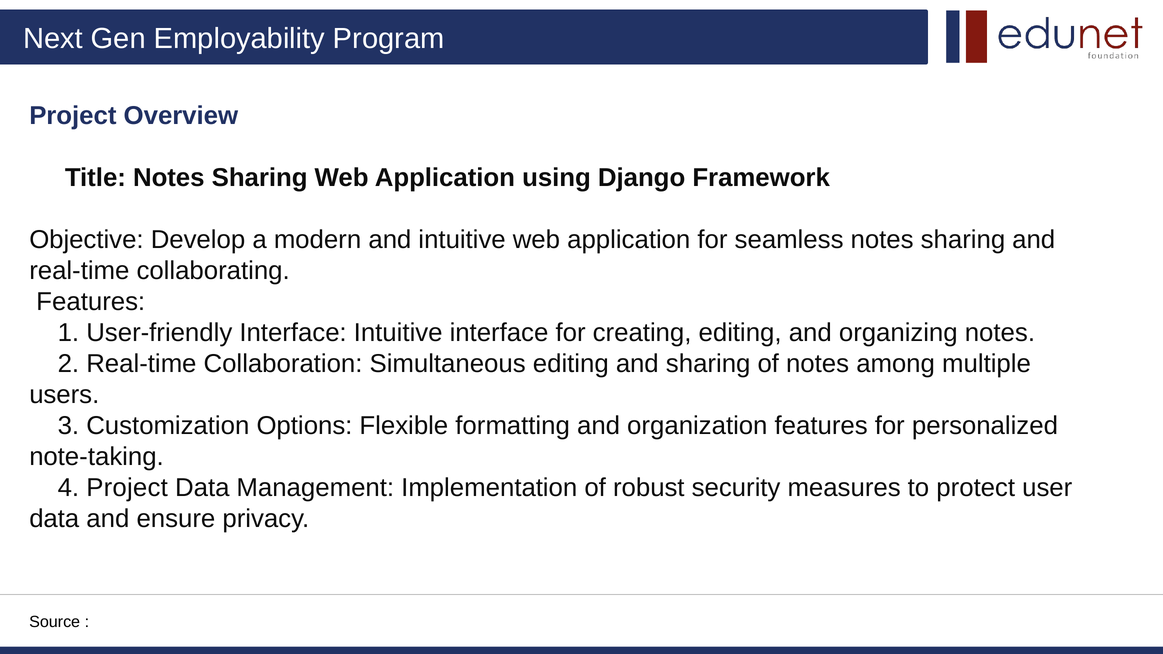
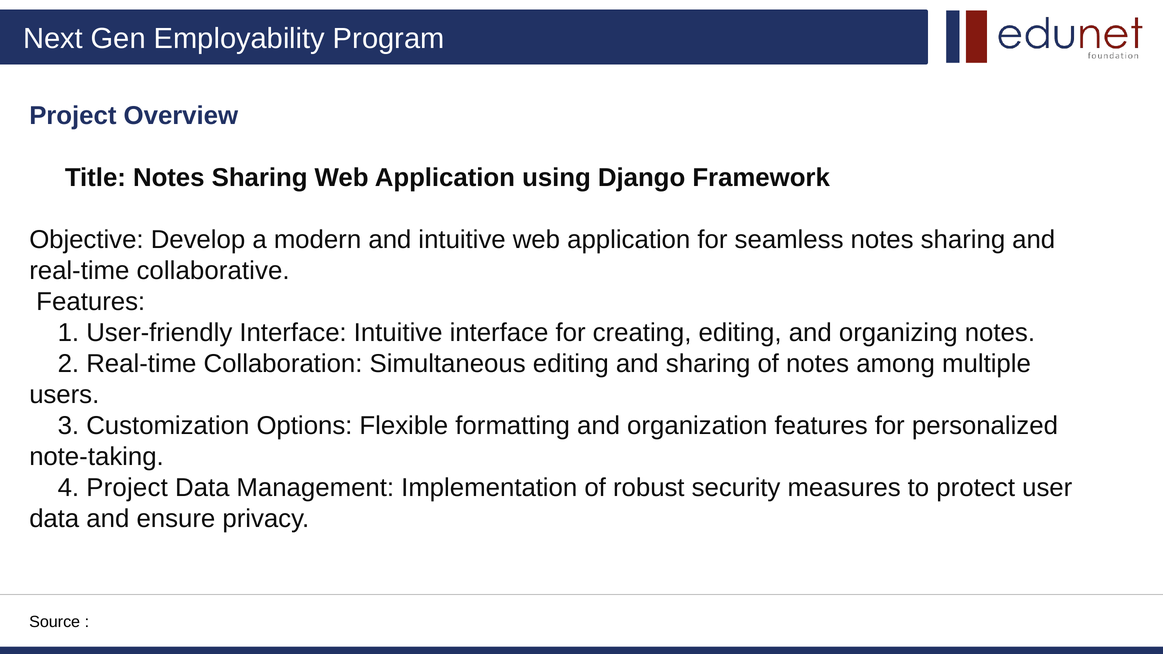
collaborating: collaborating -> collaborative
